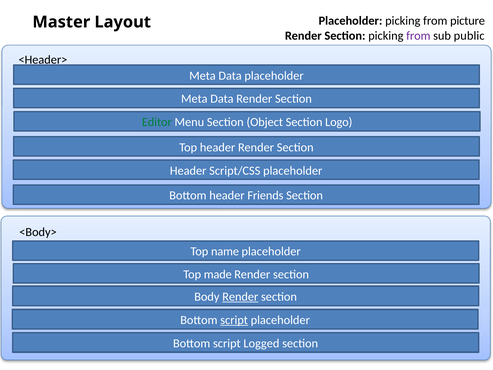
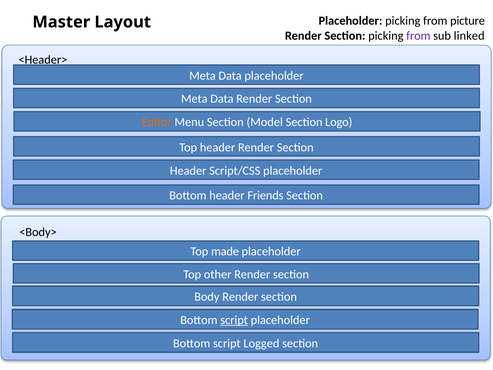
public: public -> linked
Editor colour: green -> orange
Object: Object -> Model
name: name -> made
made: made -> other
Render at (240, 297) underline: present -> none
